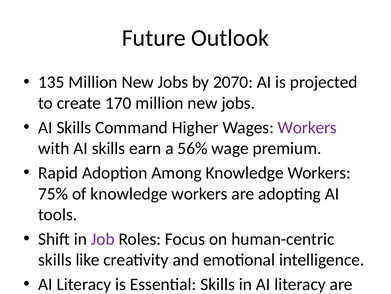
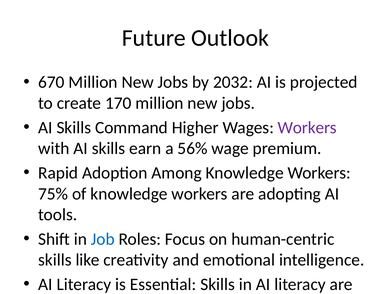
135: 135 -> 670
2070: 2070 -> 2032
Job at (103, 238) colour: purple -> blue
